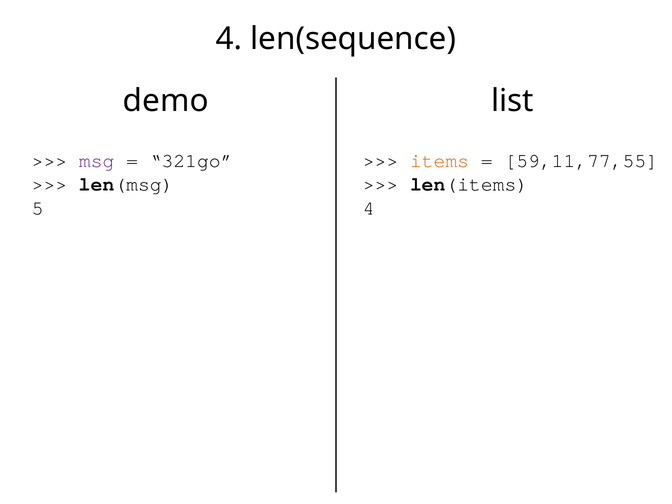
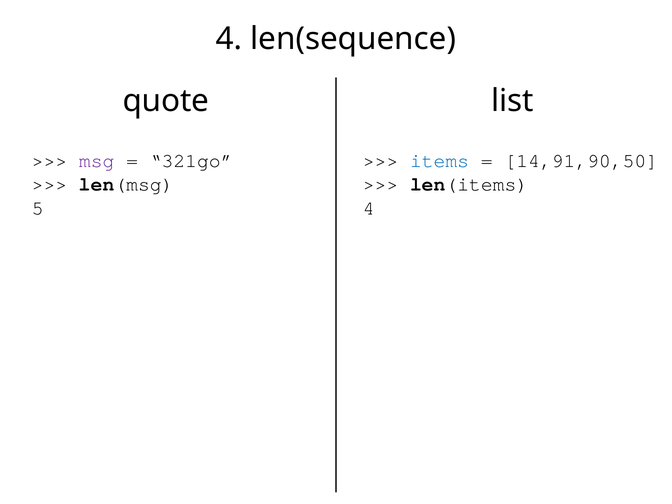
demo: demo -> quote
items colour: orange -> blue
59,11,77,55: 59,11,77,55 -> 14,91,90,50
